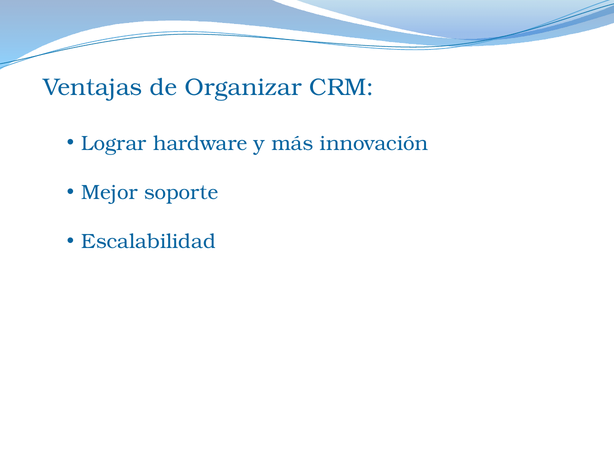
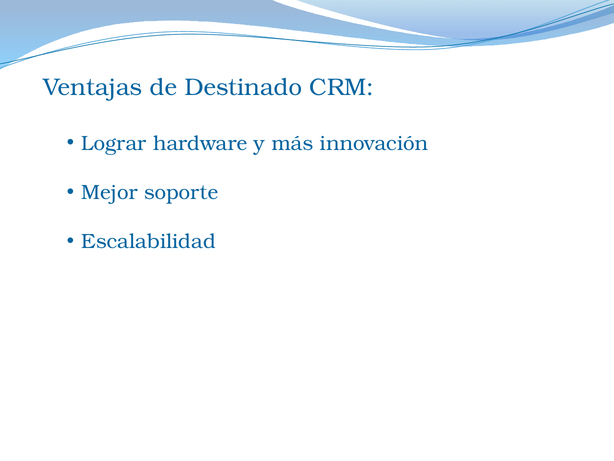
Organizar: Organizar -> Destinado
